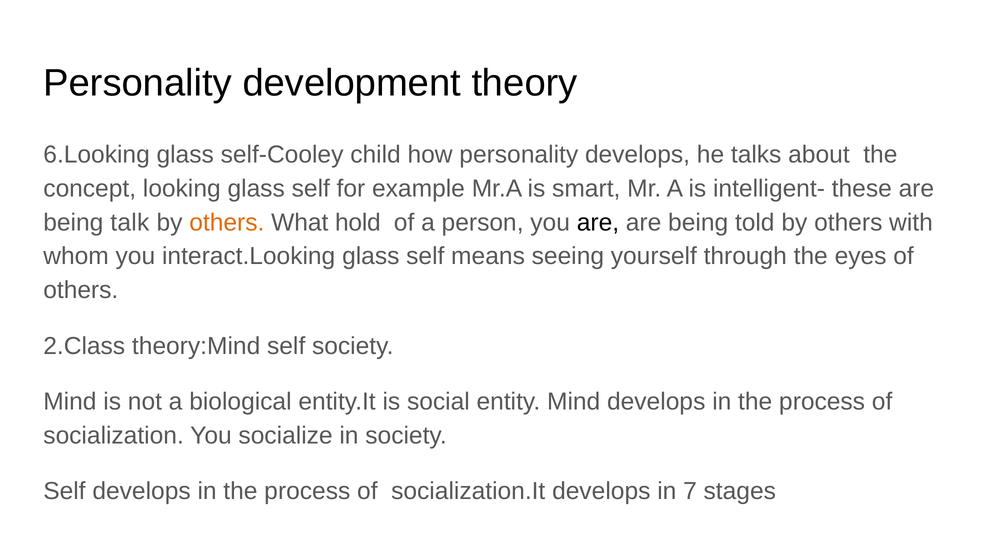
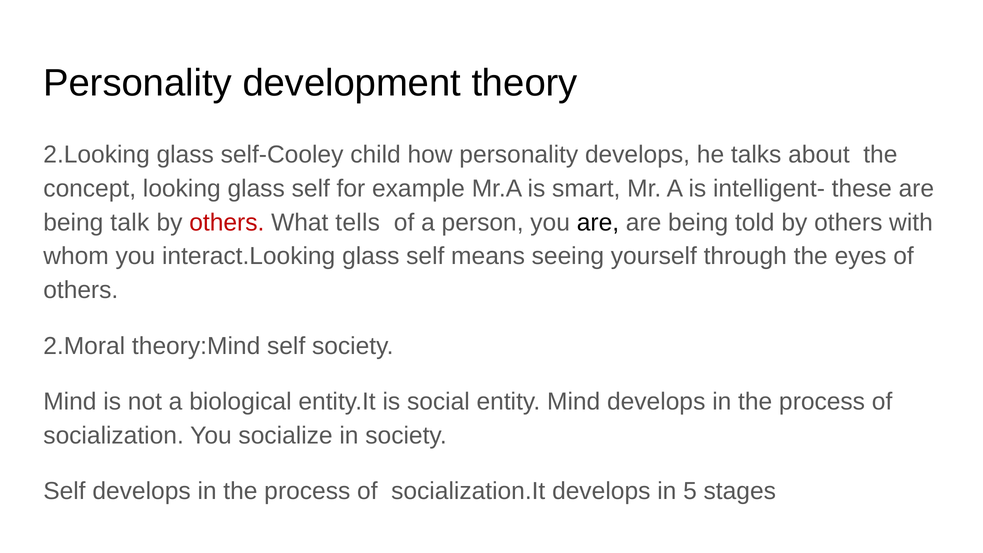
6.Looking: 6.Looking -> 2.Looking
others at (227, 222) colour: orange -> red
hold: hold -> tells
2.Class: 2.Class -> 2.Moral
7: 7 -> 5
